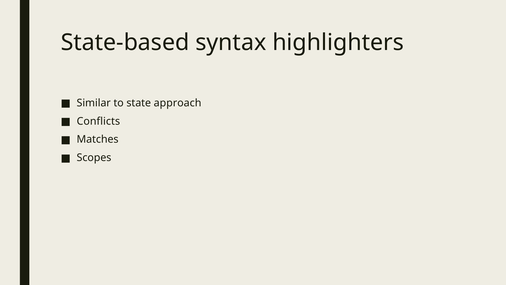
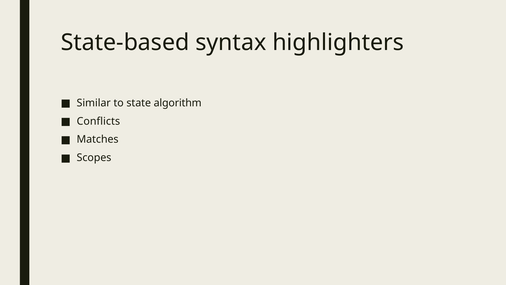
approach: approach -> algorithm
